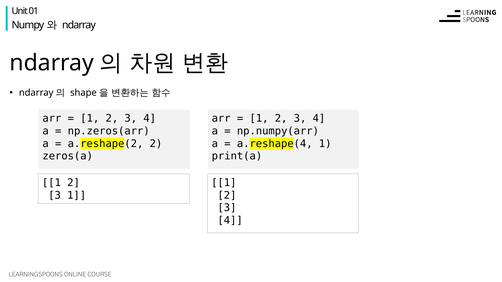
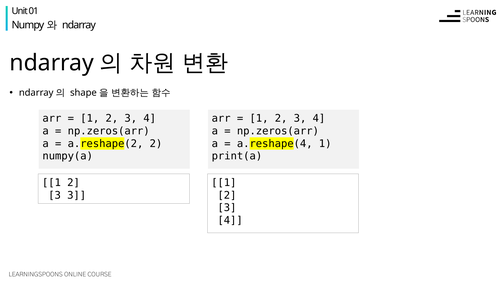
np.numpy(arr at (278, 131): np.numpy(arr -> np.zeros(arr
zeros(a: zeros(a -> numpy(a
3 1: 1 -> 3
